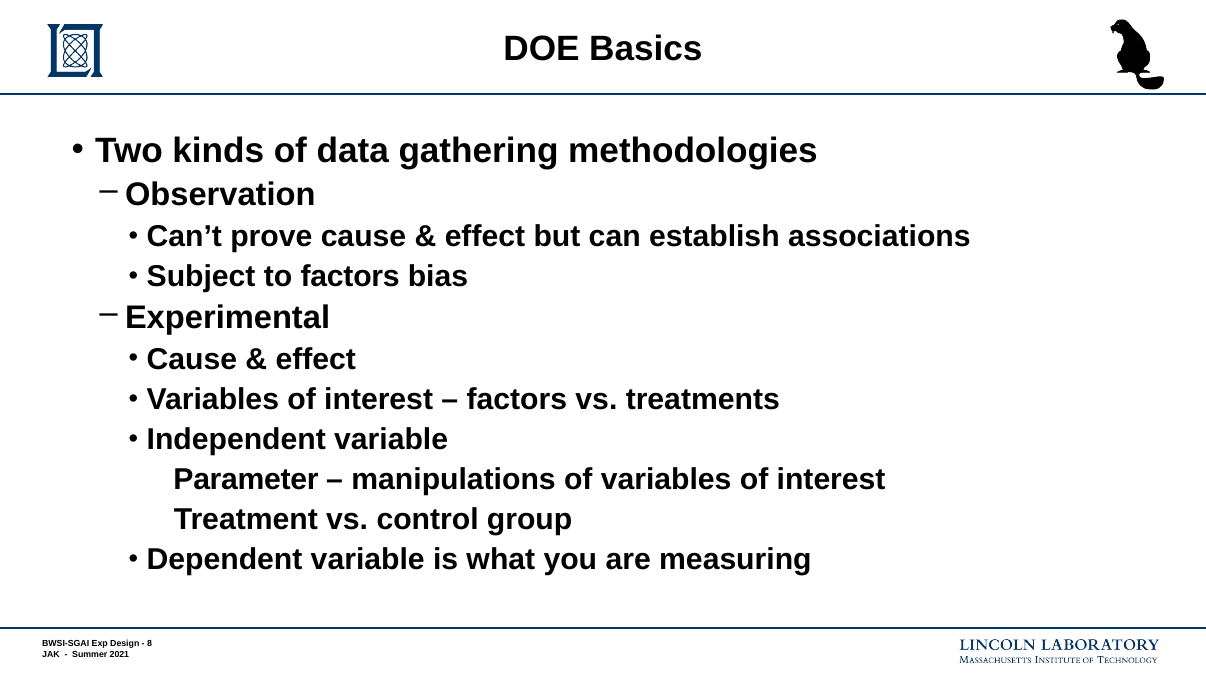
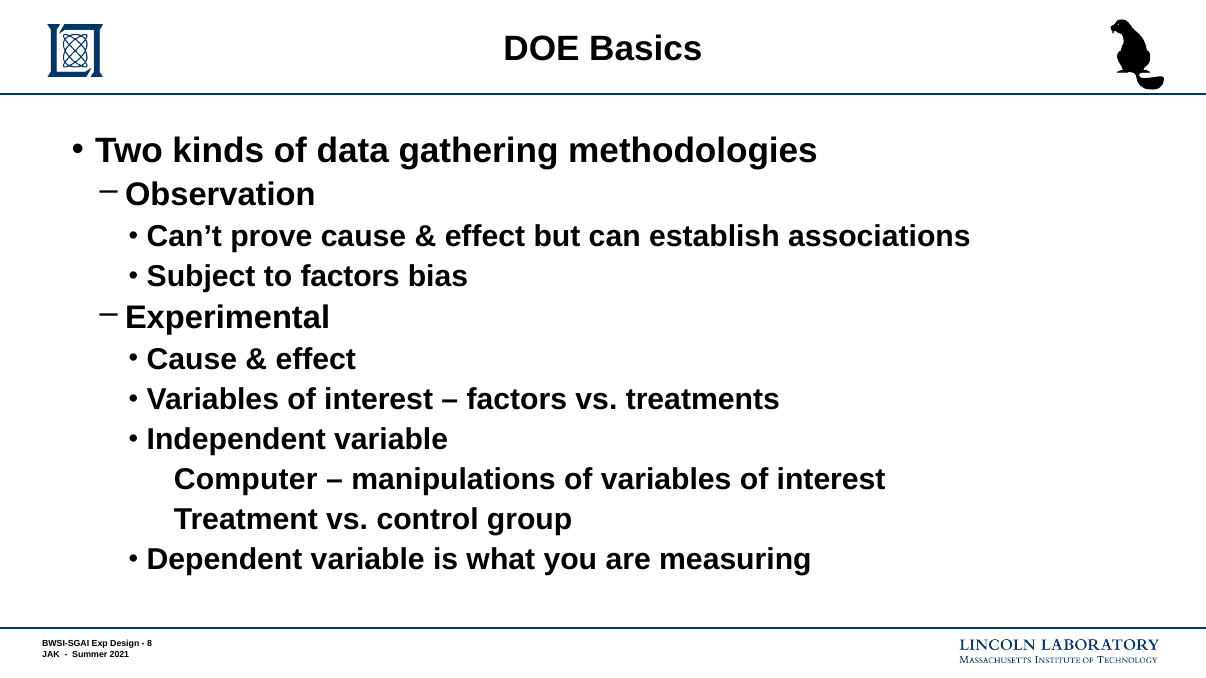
Parameter: Parameter -> Computer
